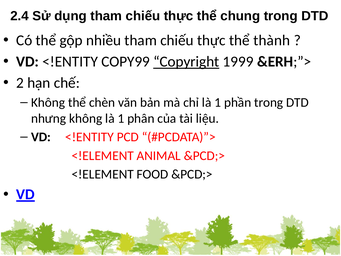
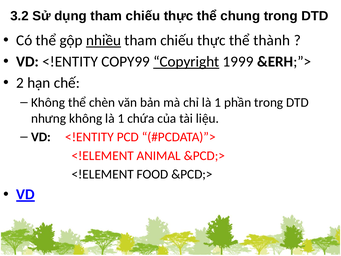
2.4: 2.4 -> 3.2
nhiều underline: none -> present
phân: phân -> chứa
